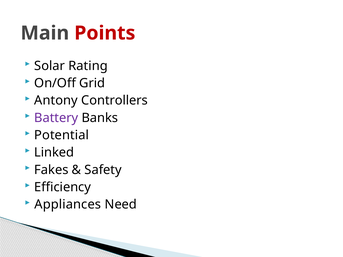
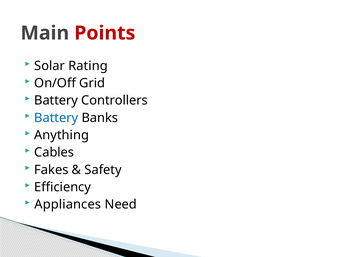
Antony at (56, 101): Antony -> Battery
Battery at (56, 118) colour: purple -> blue
Potential: Potential -> Anything
Linked: Linked -> Cables
